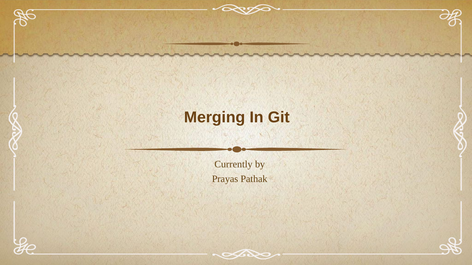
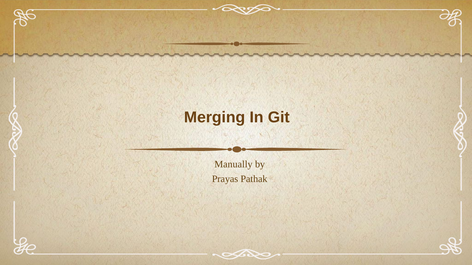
Currently: Currently -> Manually
